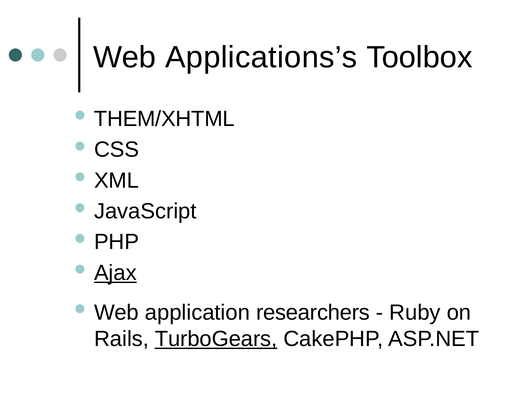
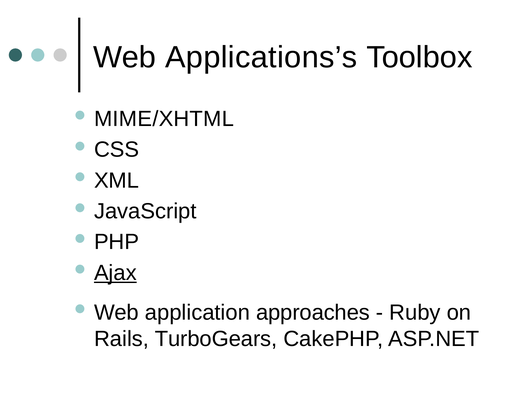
THEM/XHTML: THEM/XHTML -> MIME/XHTML
researchers: researchers -> approaches
TurboGears underline: present -> none
